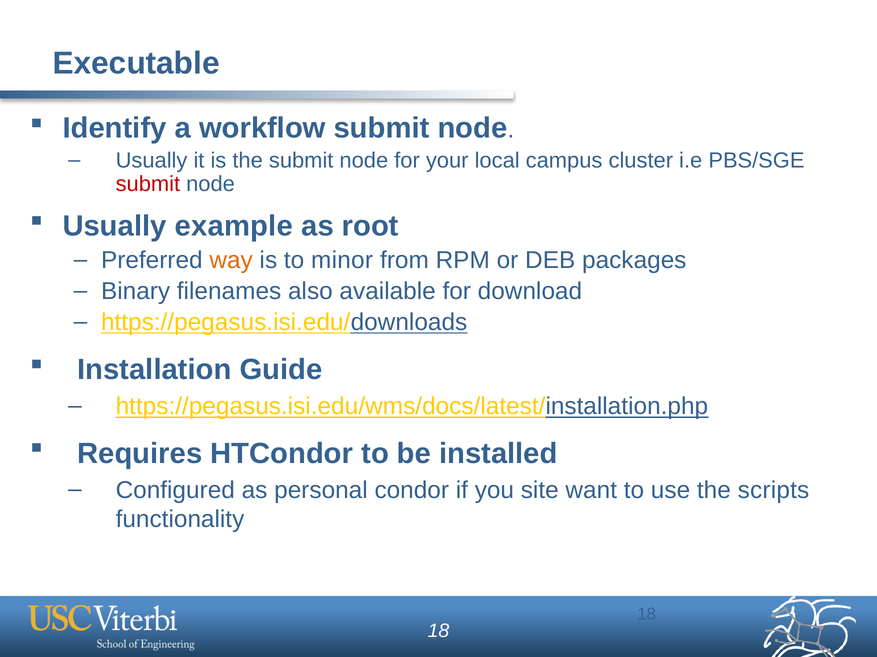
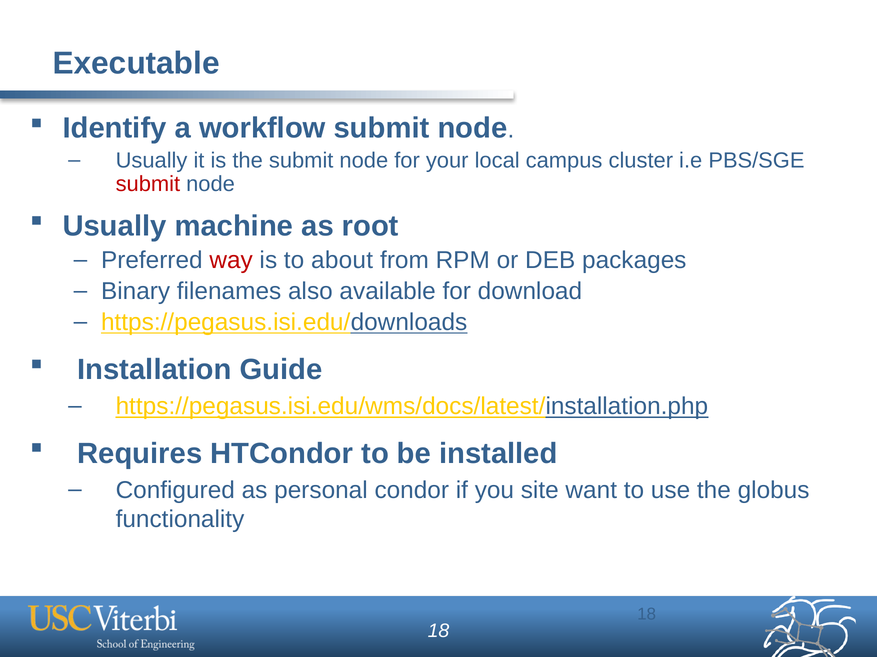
example: example -> machine
way colour: orange -> red
minor: minor -> about
scripts: scripts -> globus
